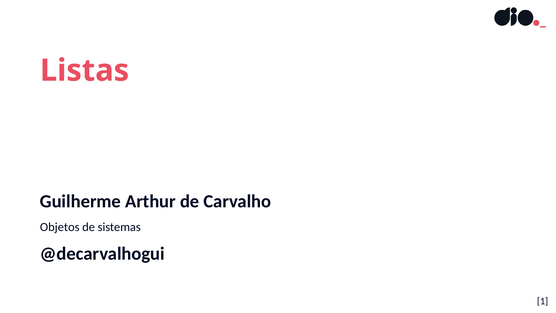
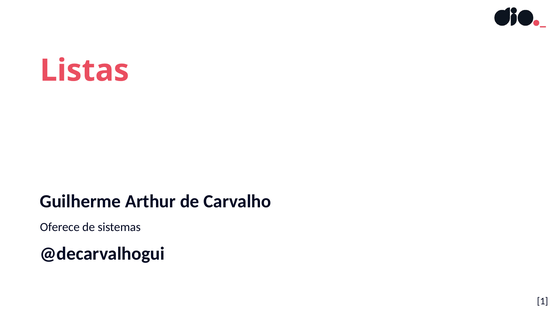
Objetos: Objetos -> Oferece
